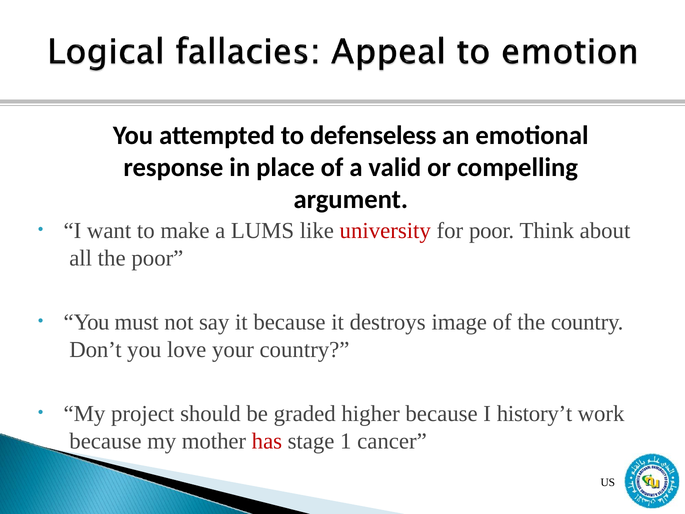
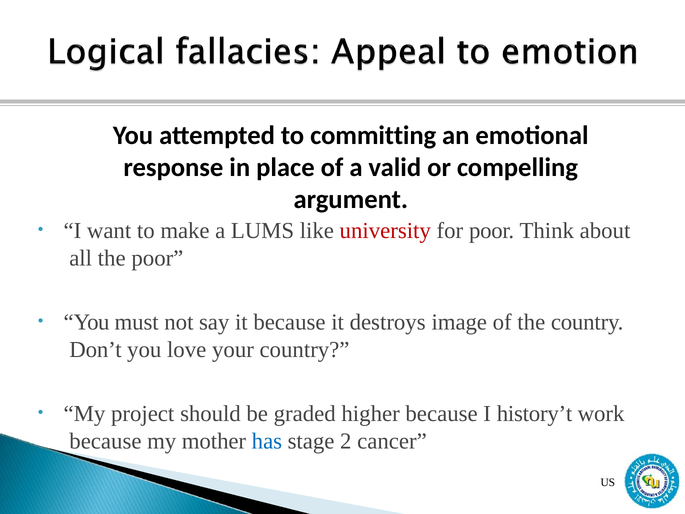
defenseless: defenseless -> committing
has colour: red -> blue
1: 1 -> 2
